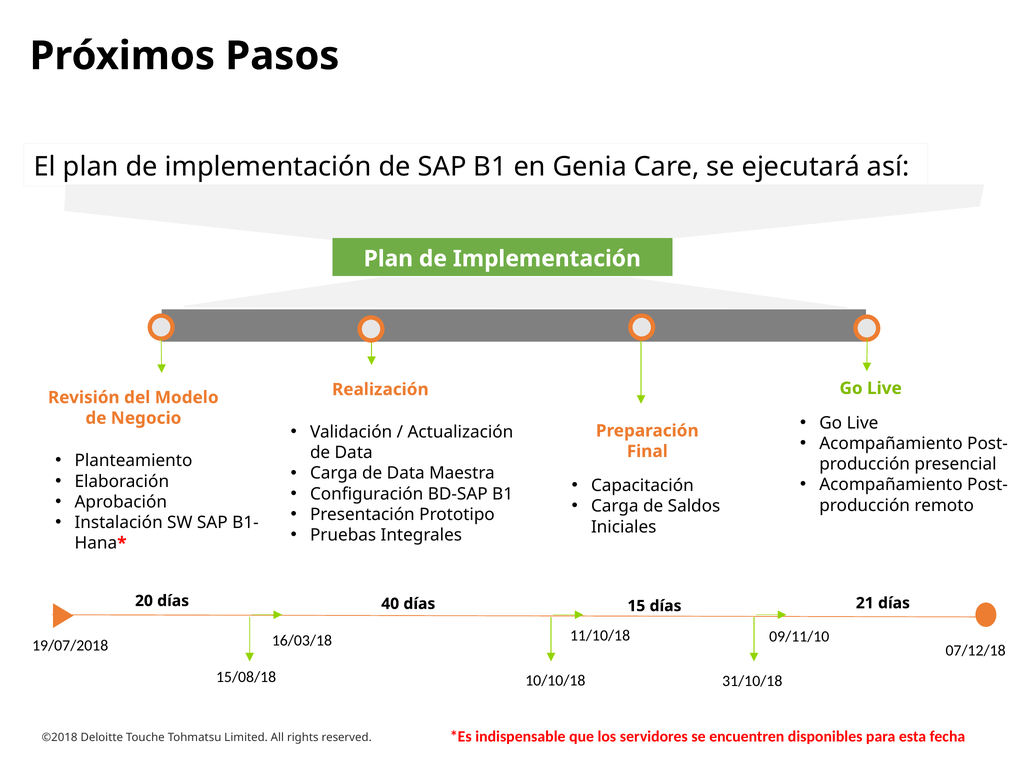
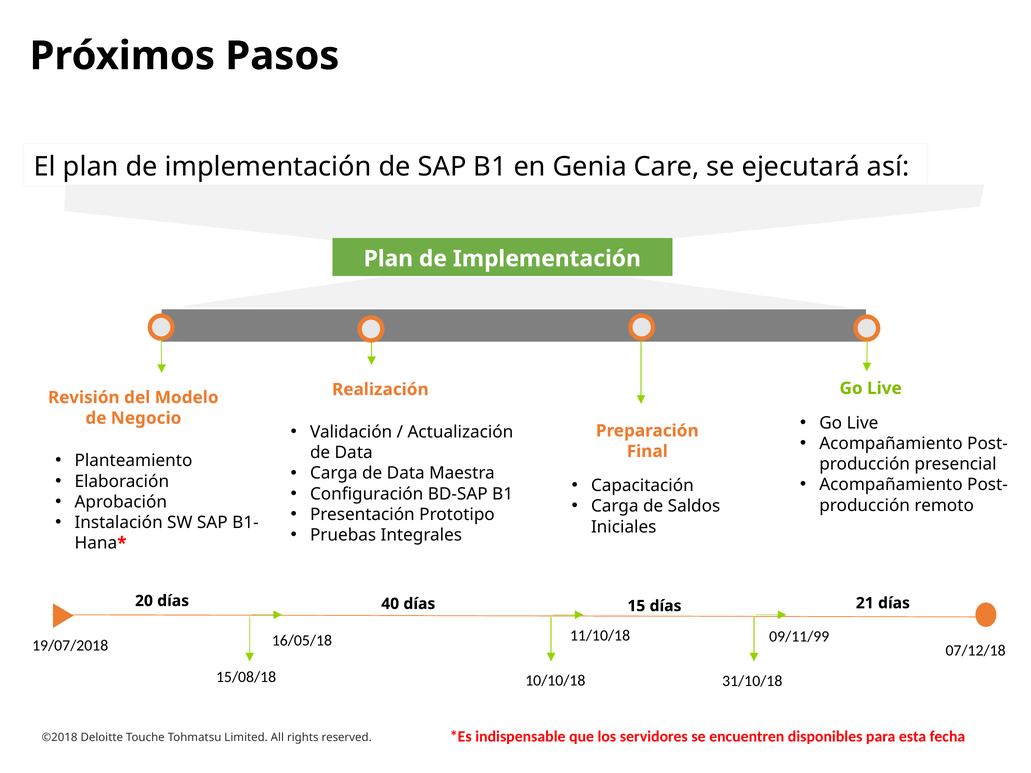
09/11/10: 09/11/10 -> 09/11/99
16/03/18: 16/03/18 -> 16/05/18
